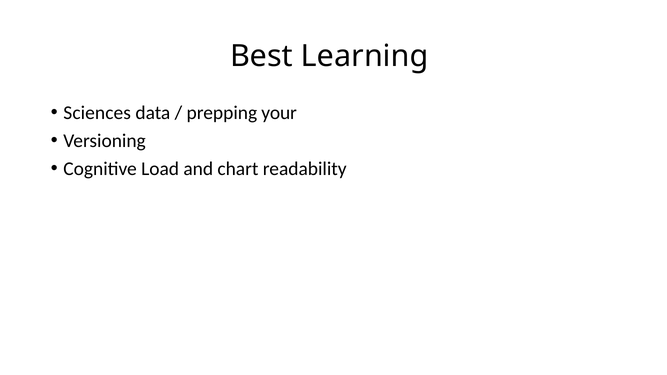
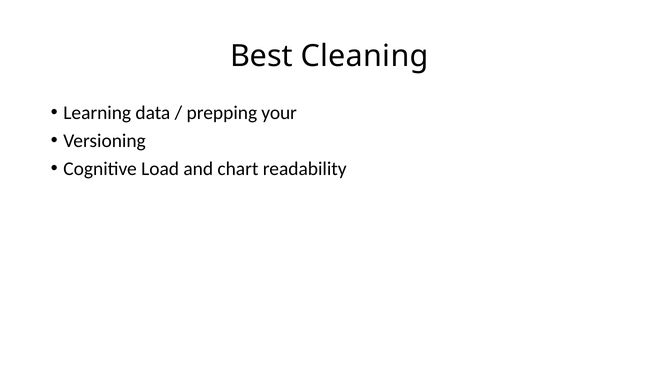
Learning: Learning -> Cleaning
Sciences: Sciences -> Learning
